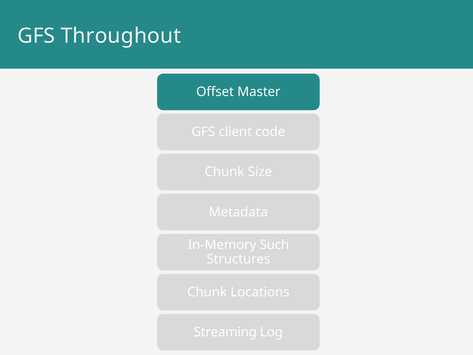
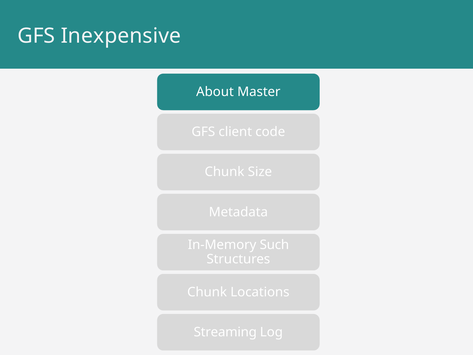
Throughout: Throughout -> Inexpensive
Offset: Offset -> About
